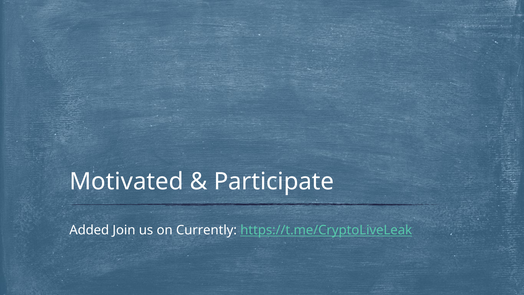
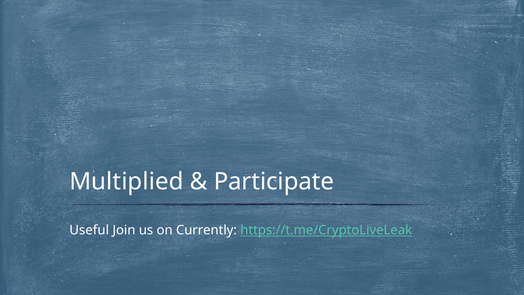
Motivated: Motivated -> Multiplied
Added: Added -> Useful
